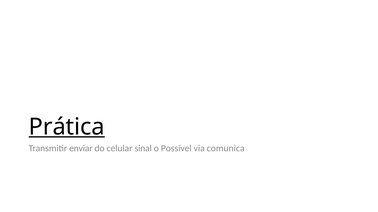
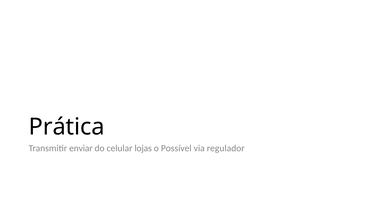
Prática underline: present -> none
sinal: sinal -> lojas
comunica: comunica -> regulador
